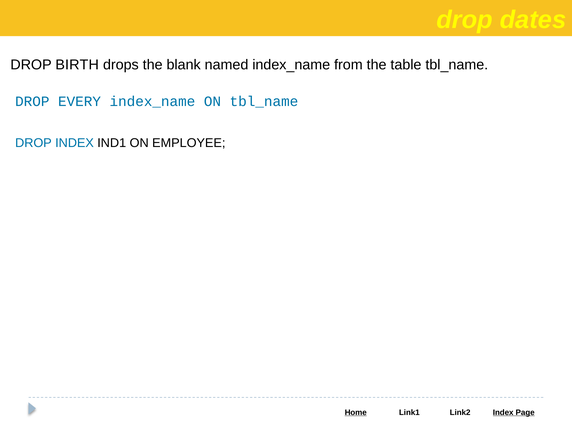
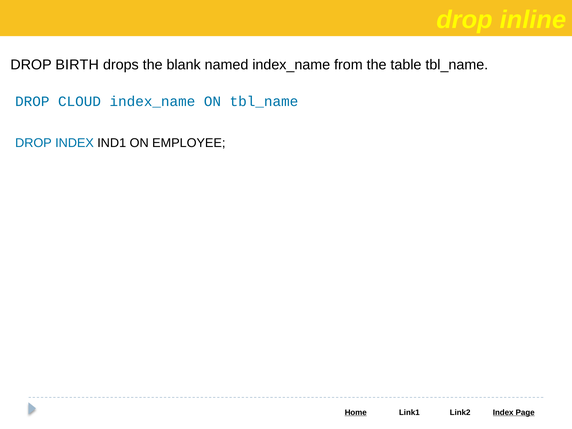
dates: dates -> inline
EVERY: EVERY -> CLOUD
